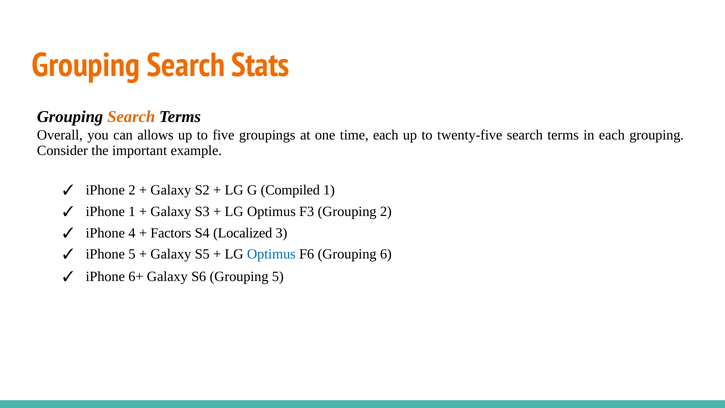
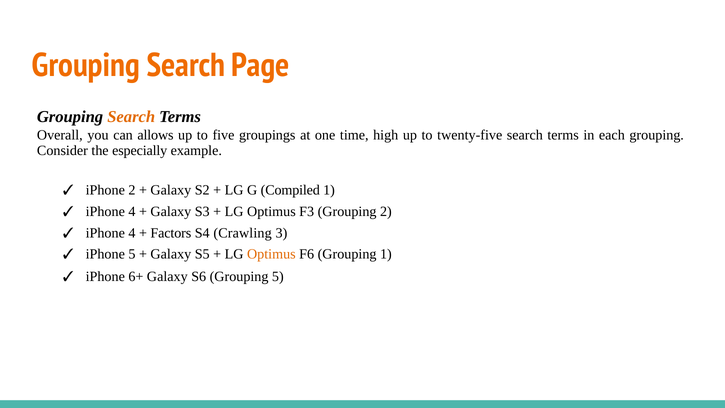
Stats: Stats -> Page
time each: each -> high
important: important -> especially
1 at (132, 211): 1 -> 4
Localized: Localized -> Crawling
Optimus at (271, 254) colour: blue -> orange
Grouping 6: 6 -> 1
